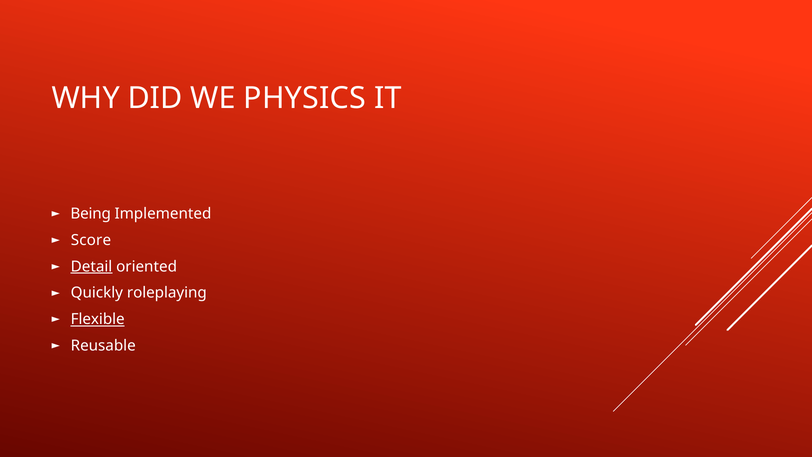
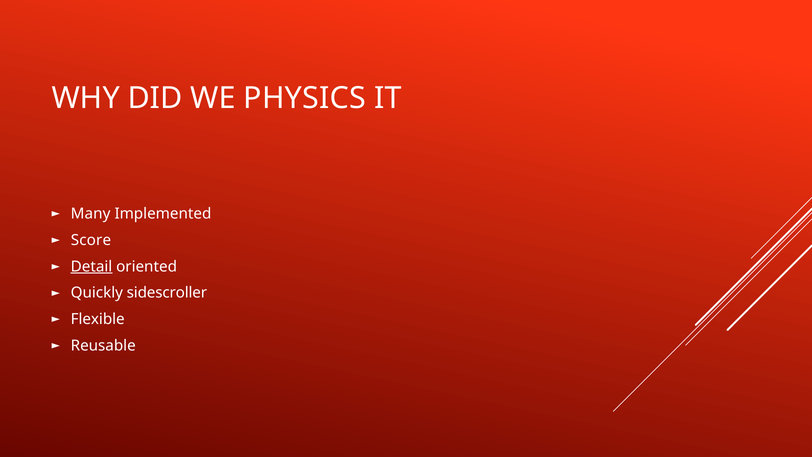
Being: Being -> Many
roleplaying: roleplaying -> sidescroller
Flexible underline: present -> none
